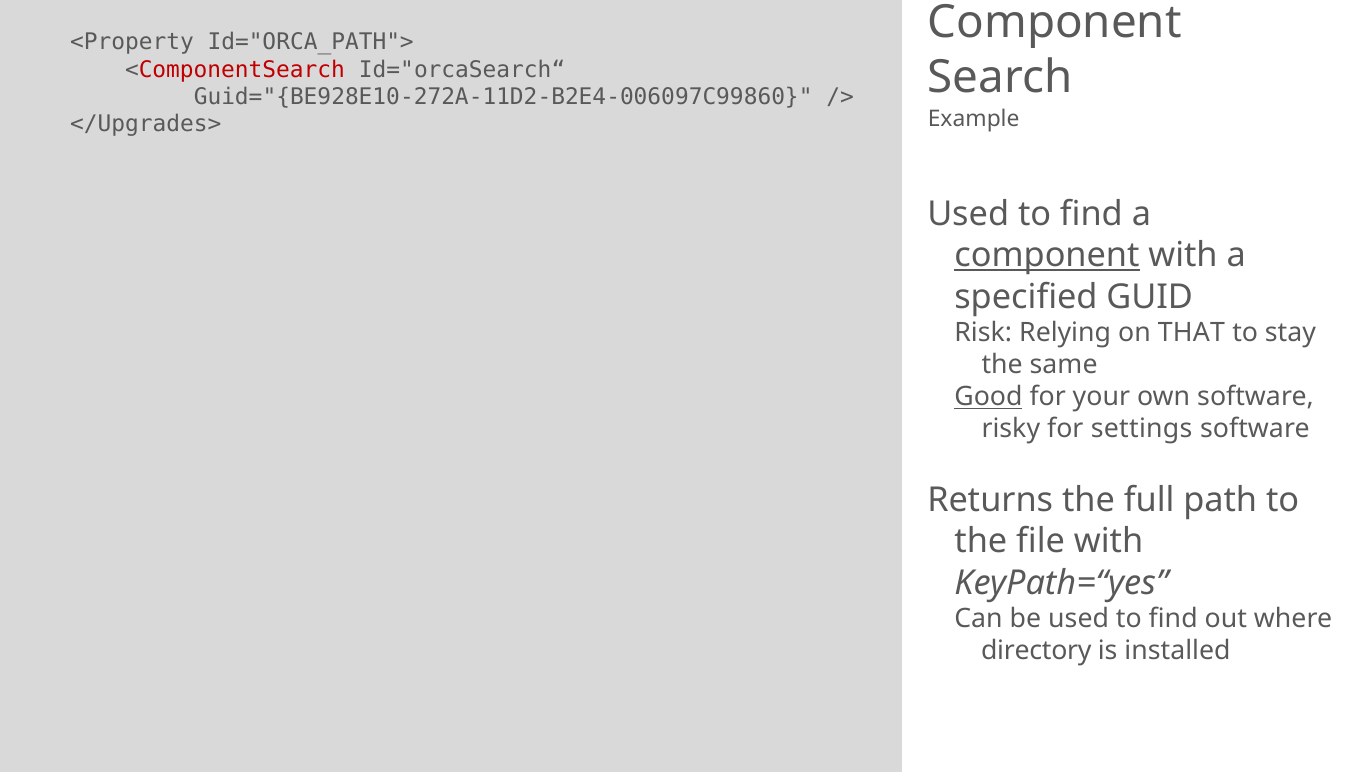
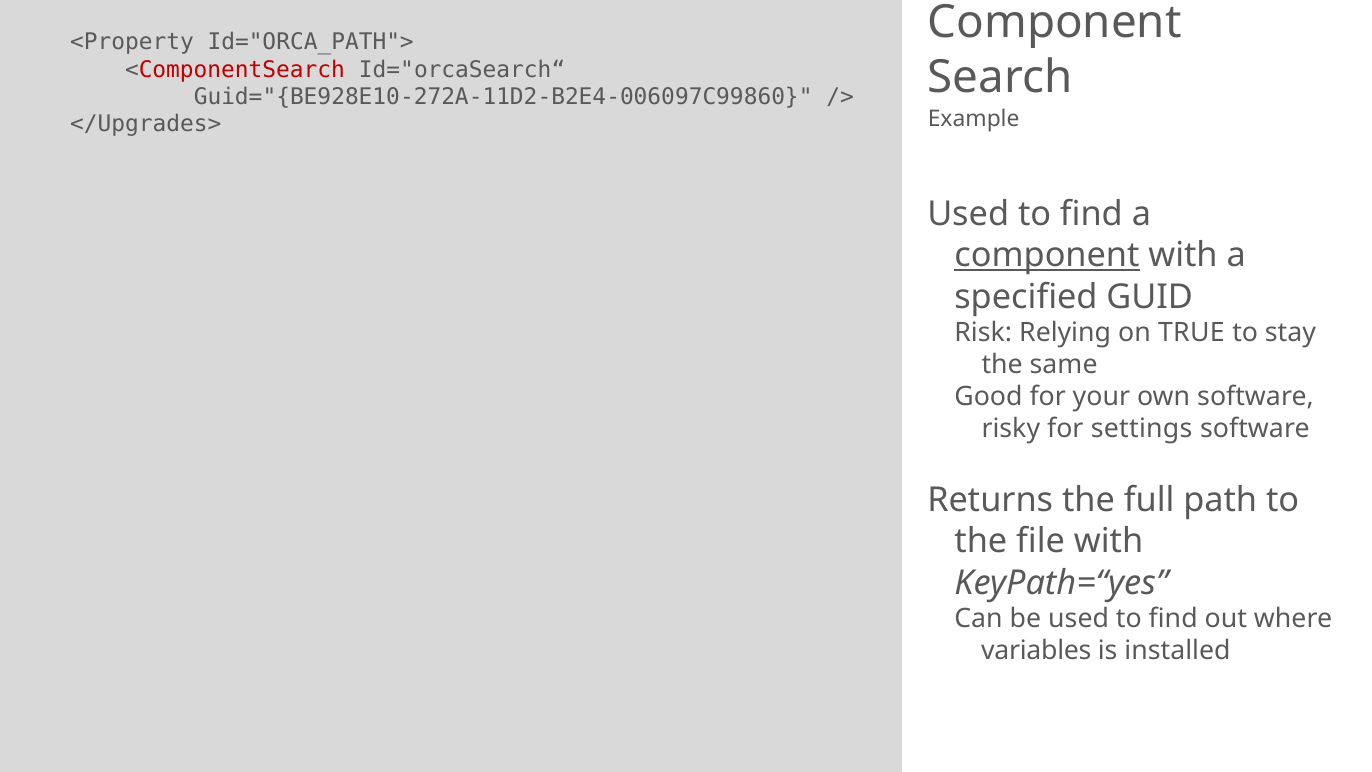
THAT: THAT -> TRUE
Good underline: present -> none
directory: directory -> variables
